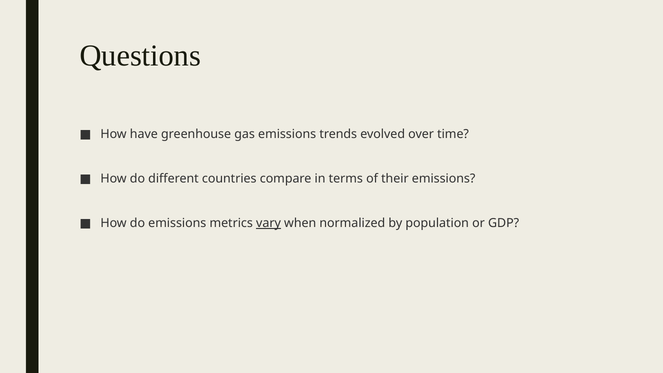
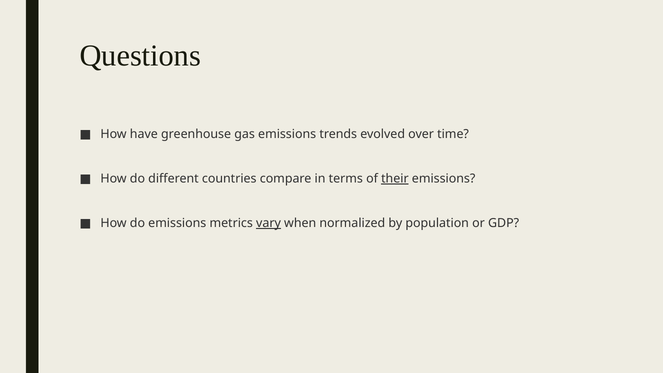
their underline: none -> present
